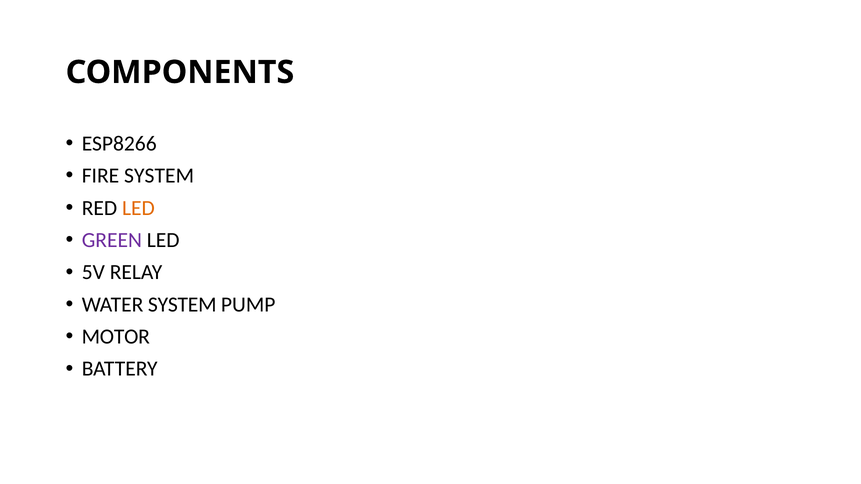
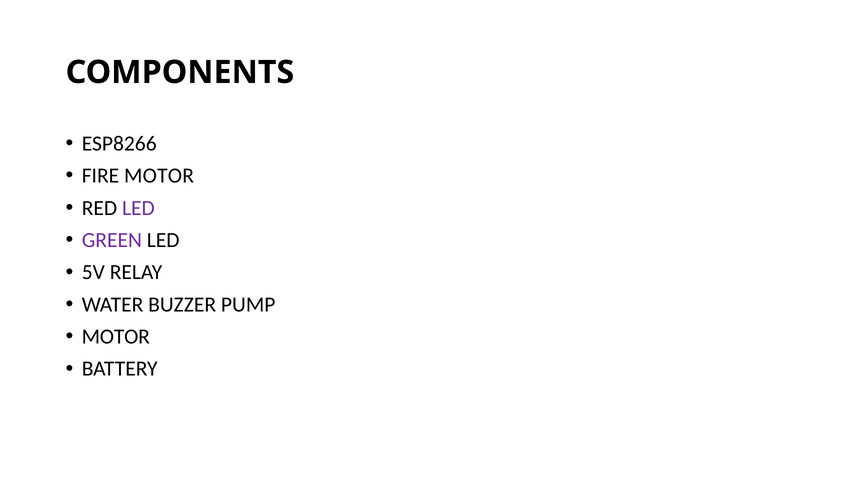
FIRE SYSTEM: SYSTEM -> MOTOR
LED at (138, 208) colour: orange -> purple
WATER SYSTEM: SYSTEM -> BUZZER
